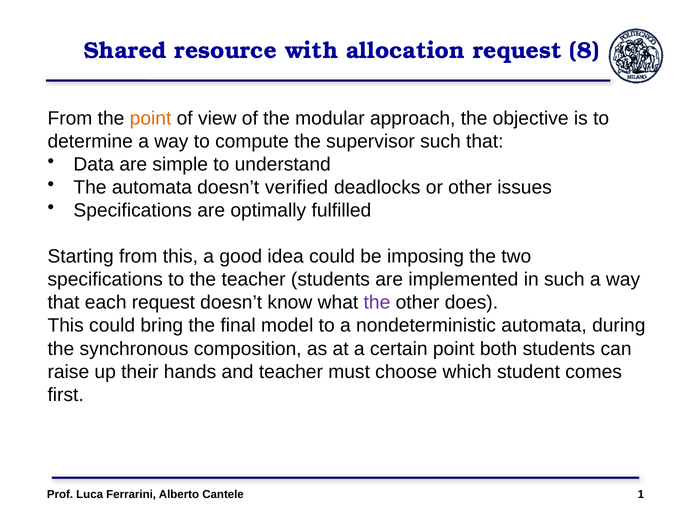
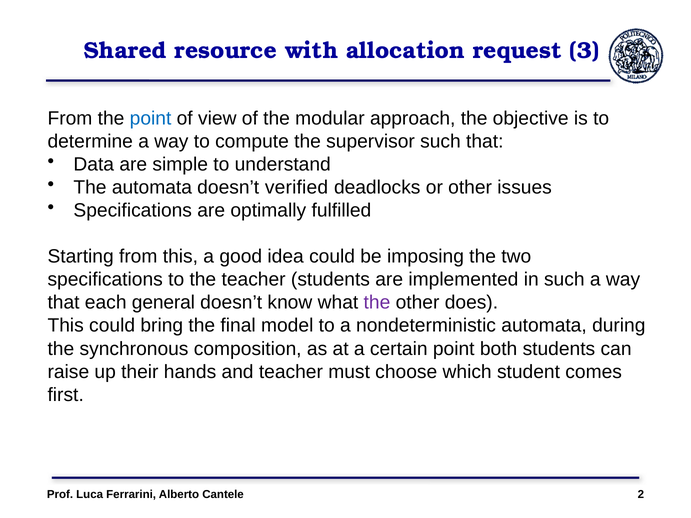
8: 8 -> 3
point at (151, 118) colour: orange -> blue
each request: request -> general
1: 1 -> 2
